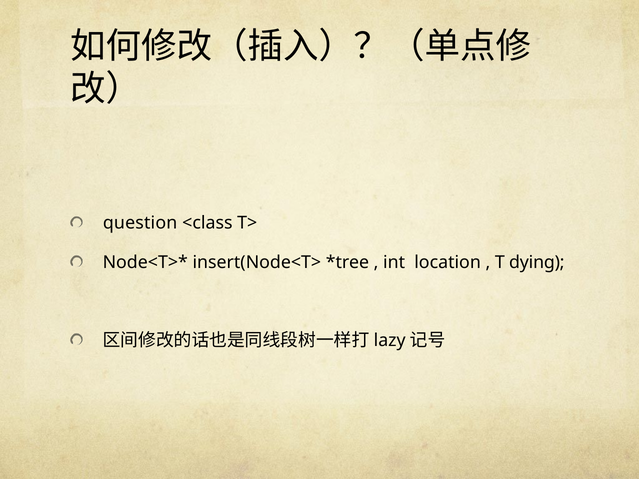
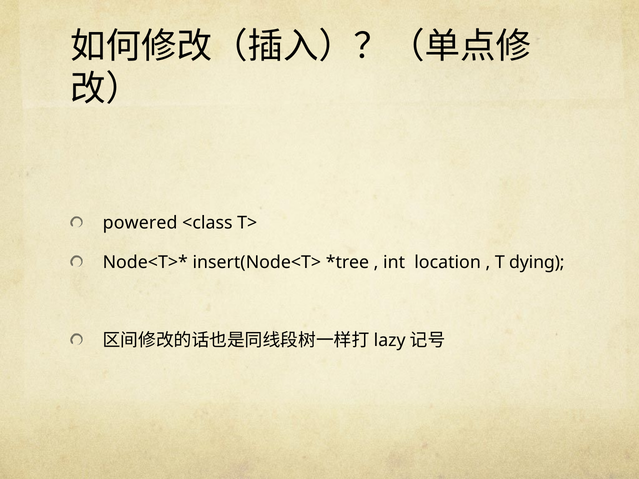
question: question -> powered
